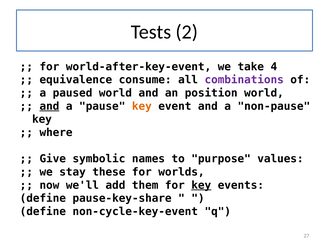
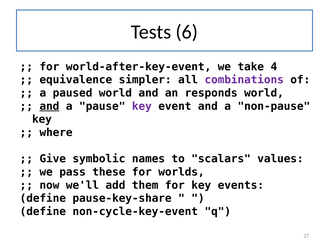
2: 2 -> 6
consume: consume -> simpler
position: position -> responds
key at (142, 106) colour: orange -> purple
purpose: purpose -> scalars
stay: stay -> pass
key at (201, 185) underline: present -> none
